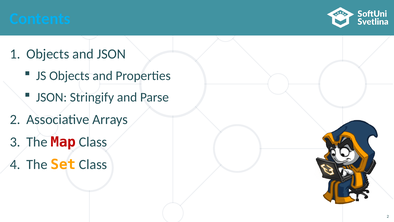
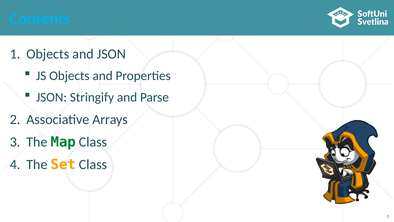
Map colour: red -> green
